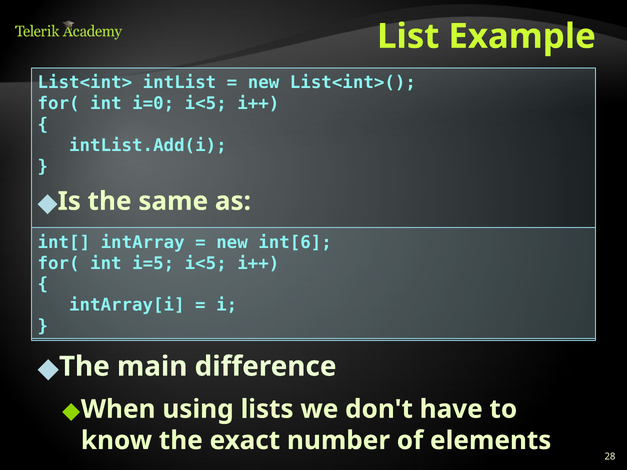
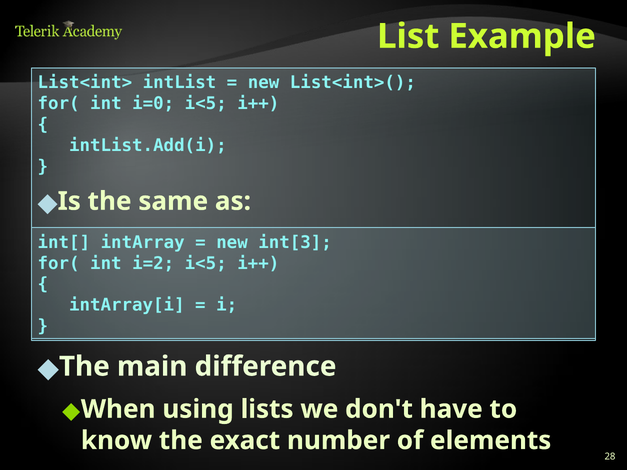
int[6: int[6 -> int[3
i=5: i=5 -> i=2
